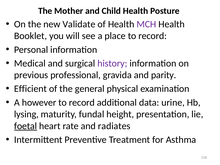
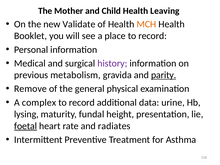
Posture: Posture -> Leaving
MCH colour: purple -> orange
professional: professional -> metabolism
parity underline: none -> present
Efficient: Efficient -> Remove
however: however -> complex
